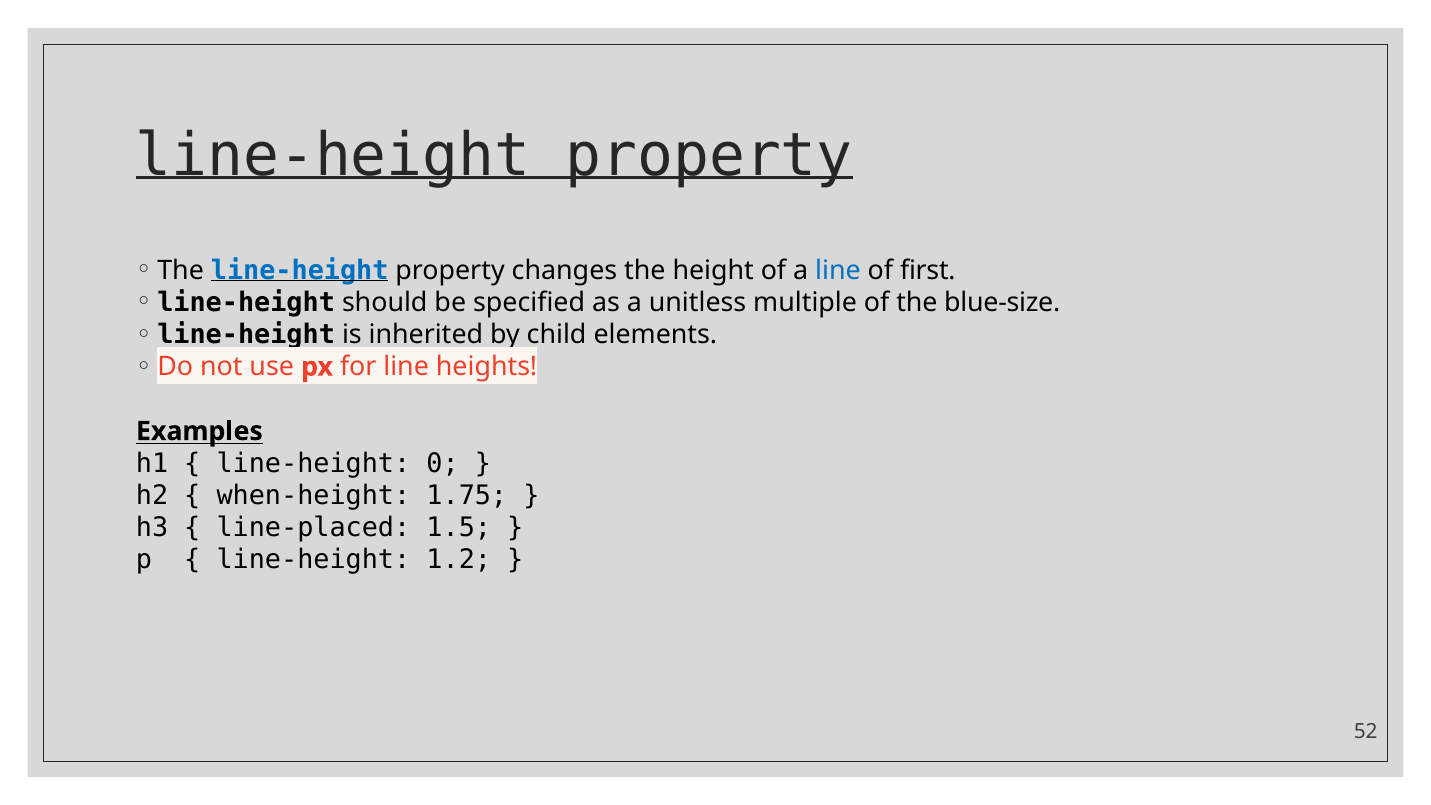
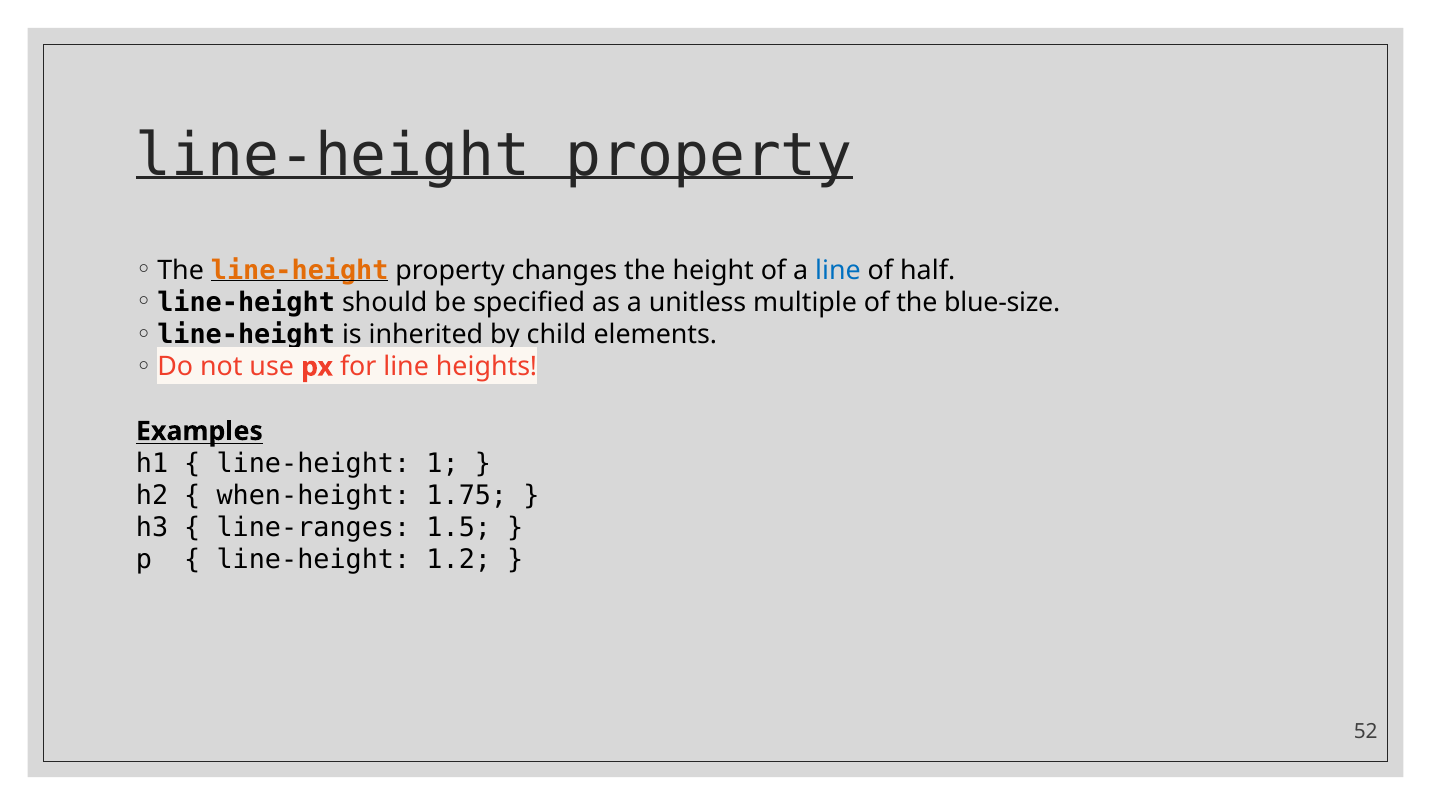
line-height at (300, 270) colour: blue -> orange
first: first -> half
0: 0 -> 1
line-placed: line-placed -> line-ranges
